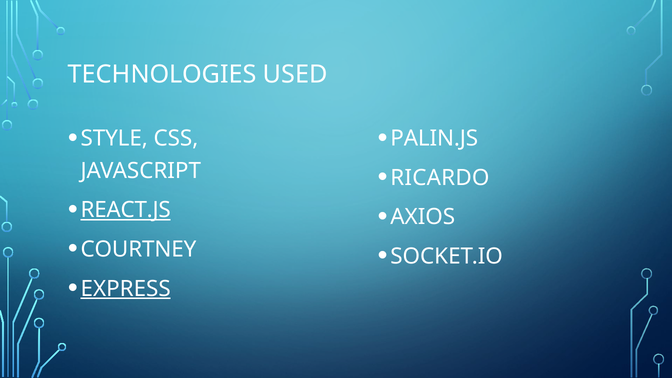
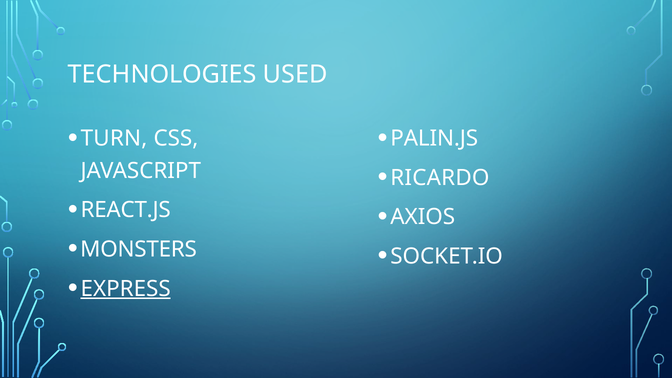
STYLE: STYLE -> TURN
REACT.JS underline: present -> none
COURTNEY: COURTNEY -> MONSTERS
